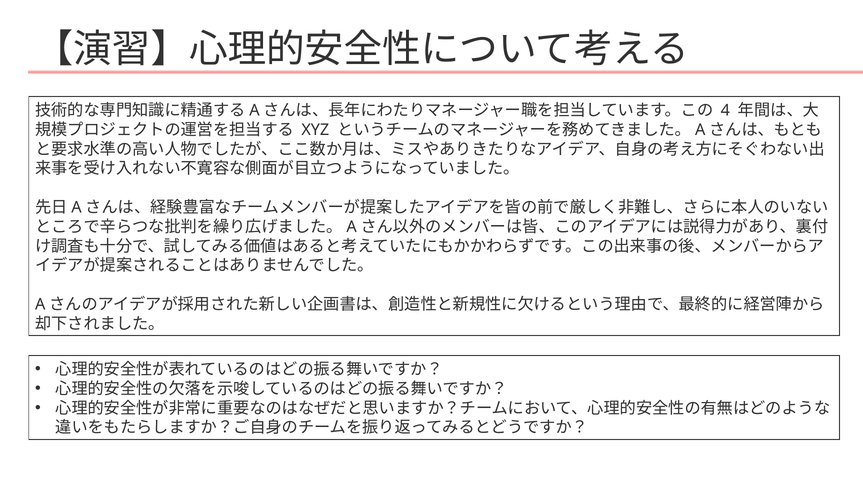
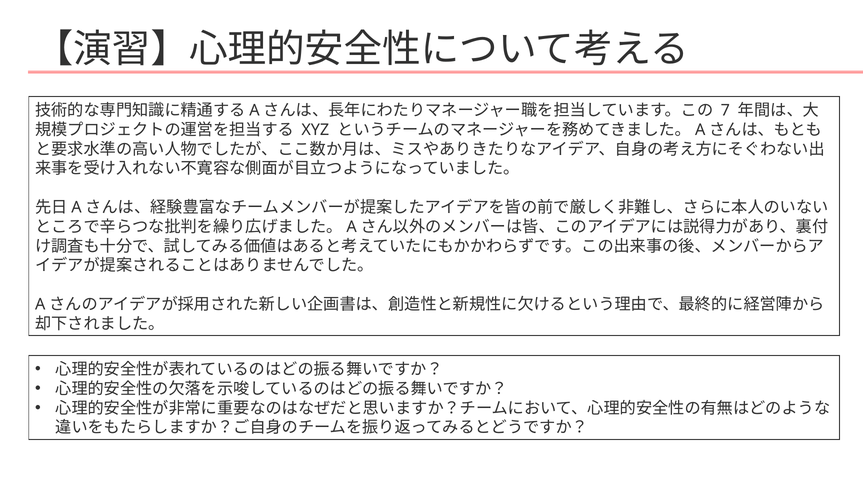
4: 4 -> 7
